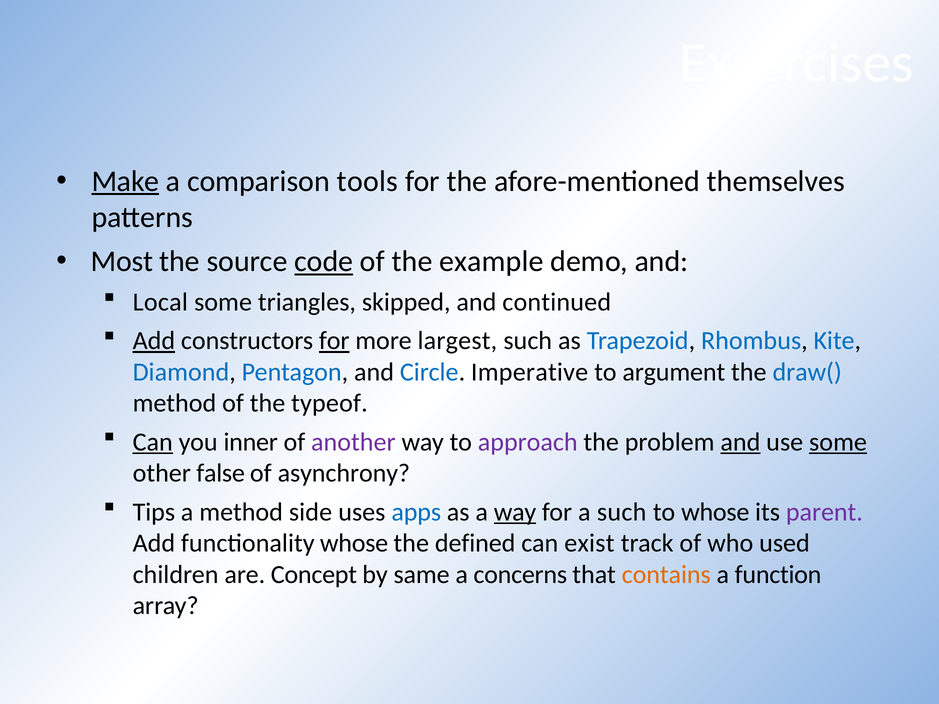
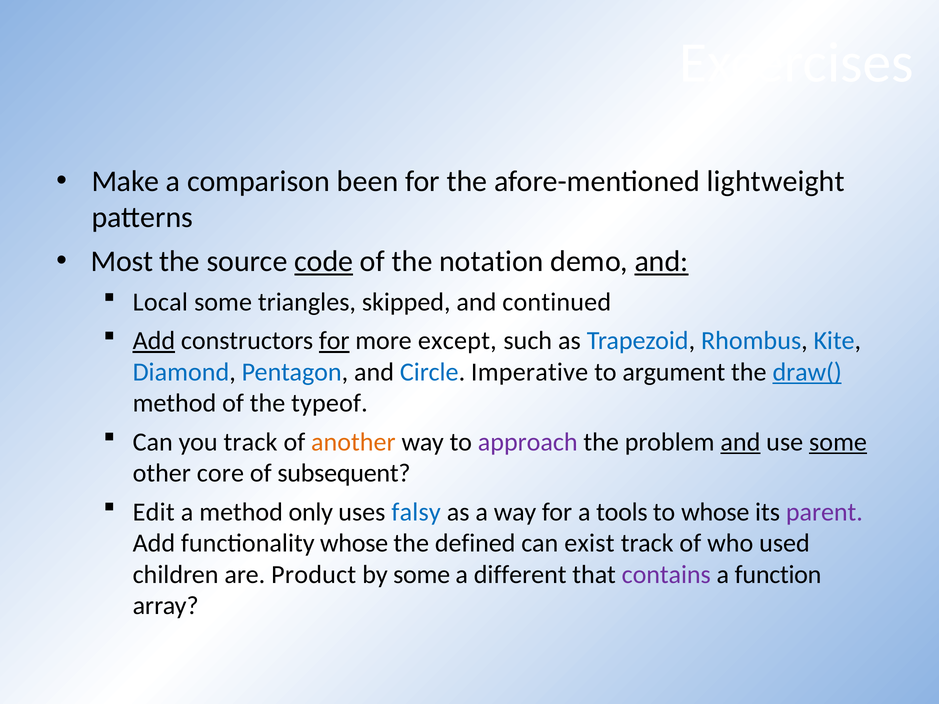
Make underline: present -> none
tools: tools -> been
themselves: themselves -> lightweight
example: example -> notation
and at (661, 262) underline: none -> present
largest: largest -> except
draw( underline: none -> present
Can at (153, 442) underline: present -> none
you inner: inner -> track
another colour: purple -> orange
false: false -> core
asynchrony: asynchrony -> subsequent
Tips: Tips -> Edit
side: side -> only
apps: apps -> falsy
way at (515, 512) underline: present -> none
a such: such -> tools
Concept: Concept -> Product
by same: same -> some
concerns: concerns -> different
contains colour: orange -> purple
